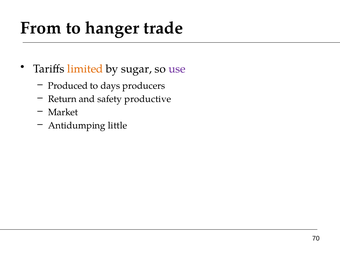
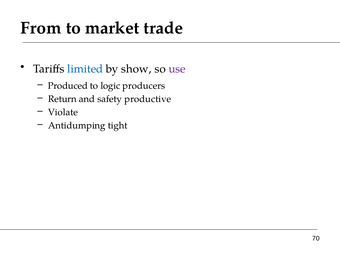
hanger: hanger -> market
limited colour: orange -> blue
sugar: sugar -> show
days: days -> logic
Market: Market -> Violate
little: little -> tight
